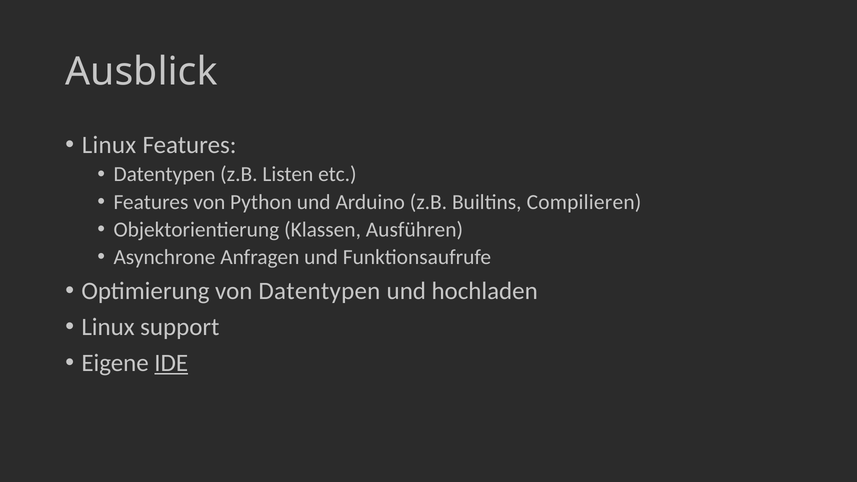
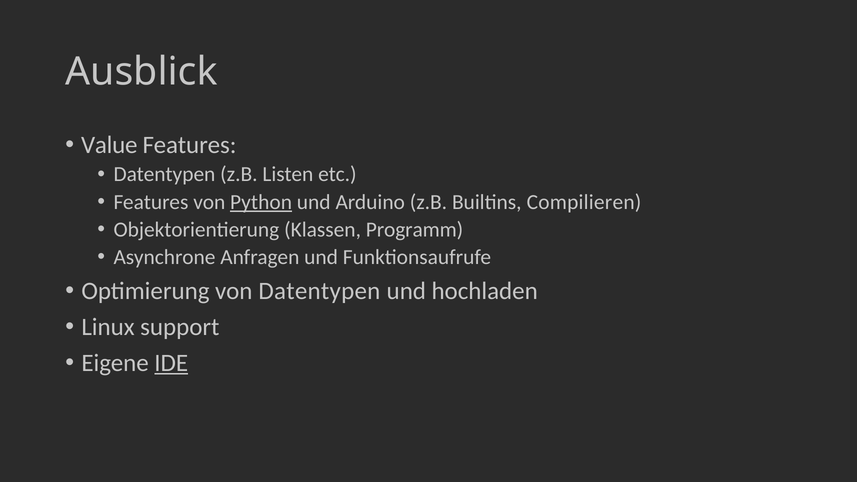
Linux at (109, 145): Linux -> Value
Python underline: none -> present
Ausführen: Ausführen -> Programm
